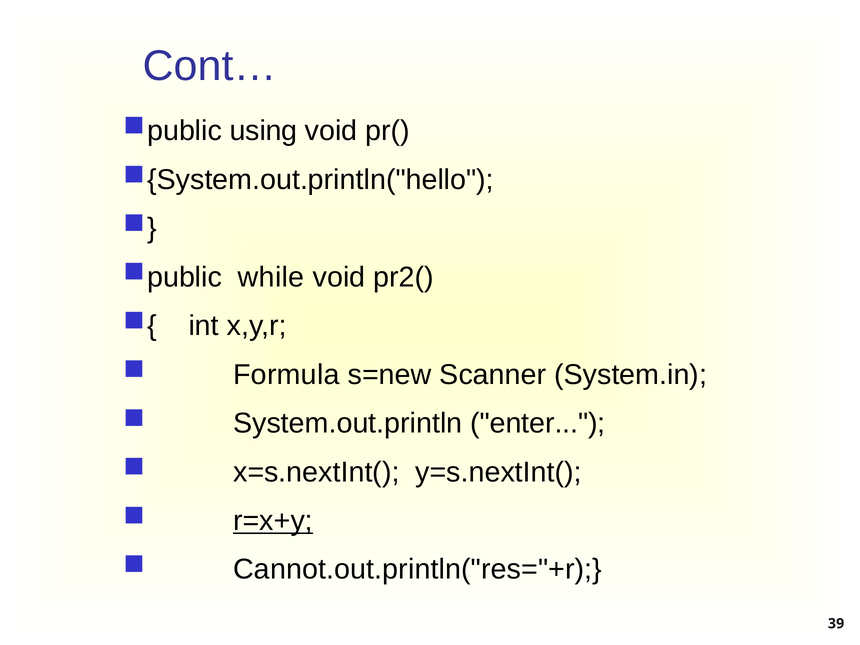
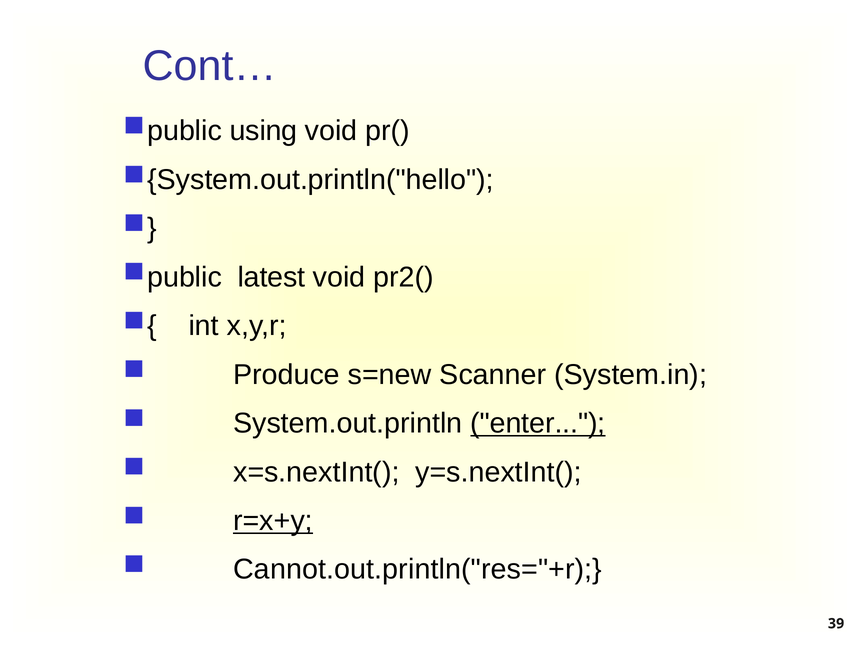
while: while -> latest
Formula: Formula -> Produce
enter underline: none -> present
